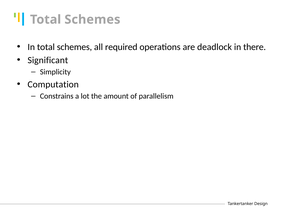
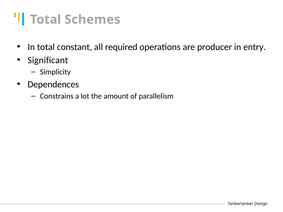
In total schemes: schemes -> constant
deadlock: deadlock -> producer
there: there -> entry
Computation: Computation -> Dependences
